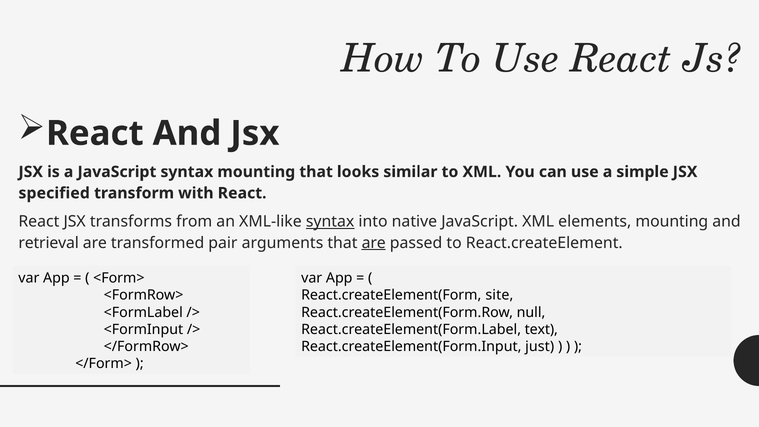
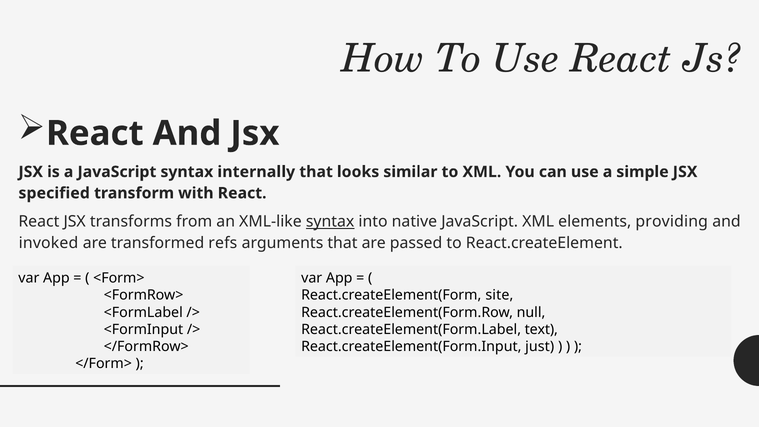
syntax mounting: mounting -> internally
elements mounting: mounting -> providing
retrieval: retrieval -> invoked
pair: pair -> refs
are at (374, 243) underline: present -> none
